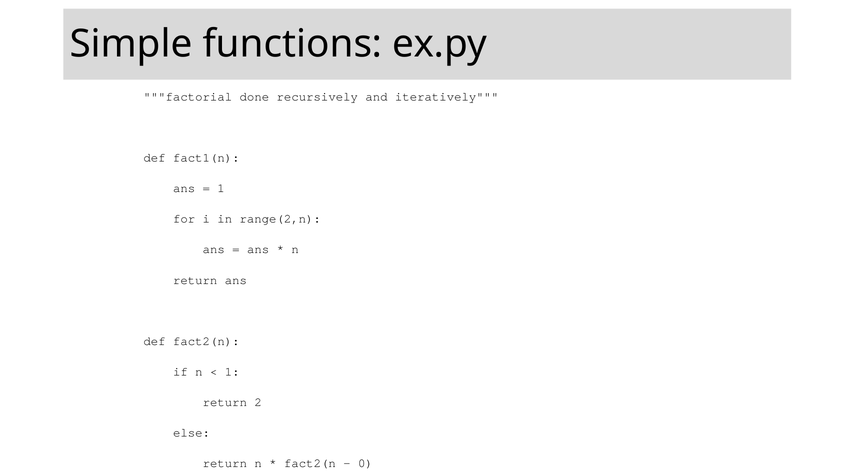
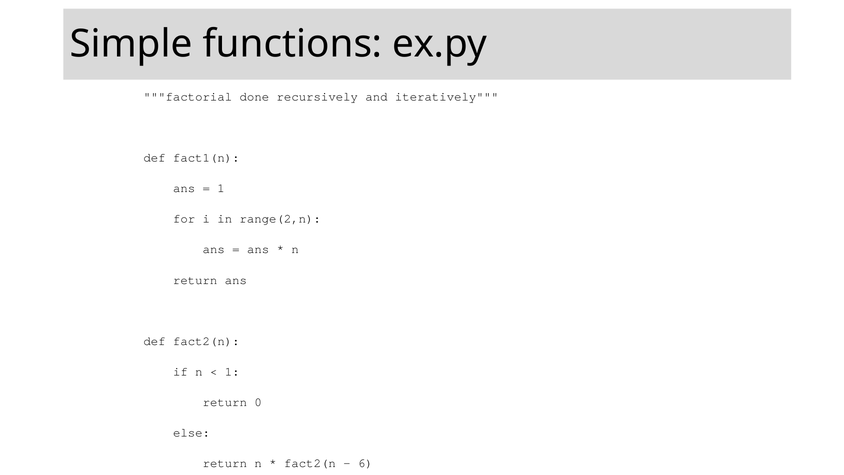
2: 2 -> 0
0: 0 -> 6
